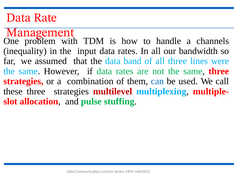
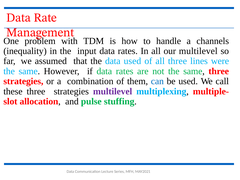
our bandwidth: bandwidth -> multilevel
data band: band -> used
multilevel at (113, 91) colour: red -> purple
